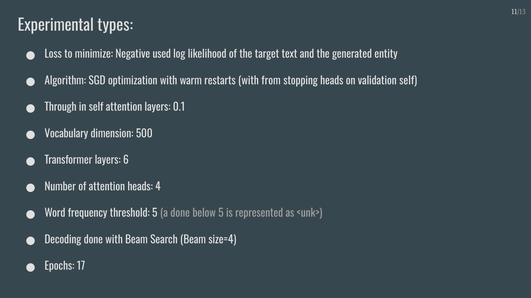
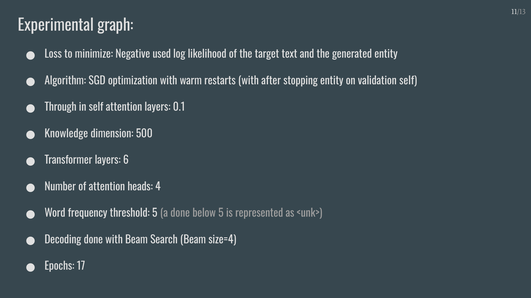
types: types -> graph
from: from -> after
stopping heads: heads -> entity
Vocabulary: Vocabulary -> Knowledge
